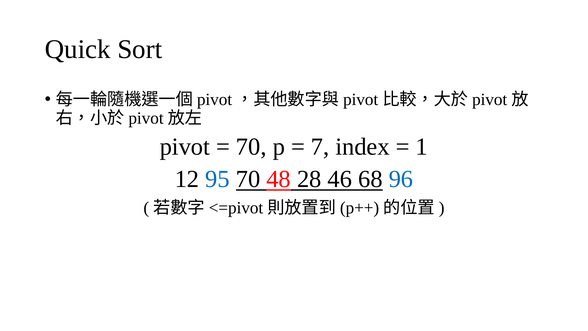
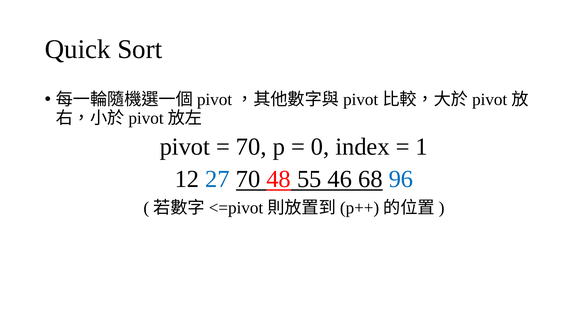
7: 7 -> 0
95: 95 -> 27
28: 28 -> 55
